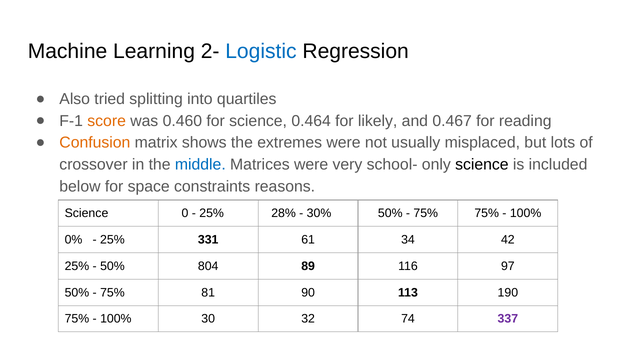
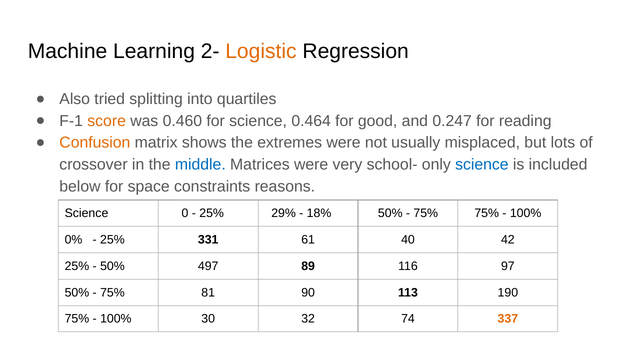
Logistic colour: blue -> orange
likely: likely -> good
0.467: 0.467 -> 0.247
science at (482, 165) colour: black -> blue
28%: 28% -> 29%
30%: 30% -> 18%
34: 34 -> 40
804: 804 -> 497
337 colour: purple -> orange
